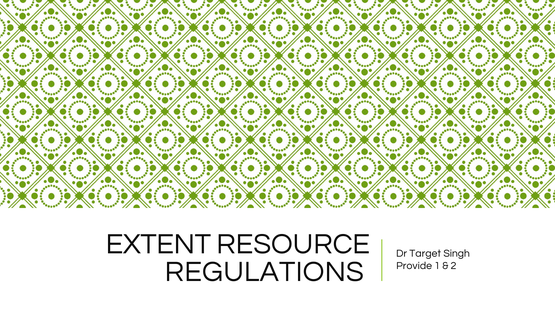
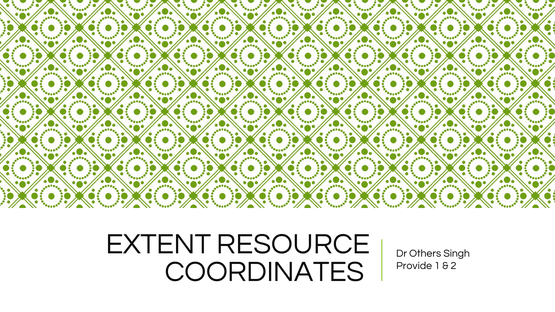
Target: Target -> Others
REGULATIONS: REGULATIONS -> COORDINATES
